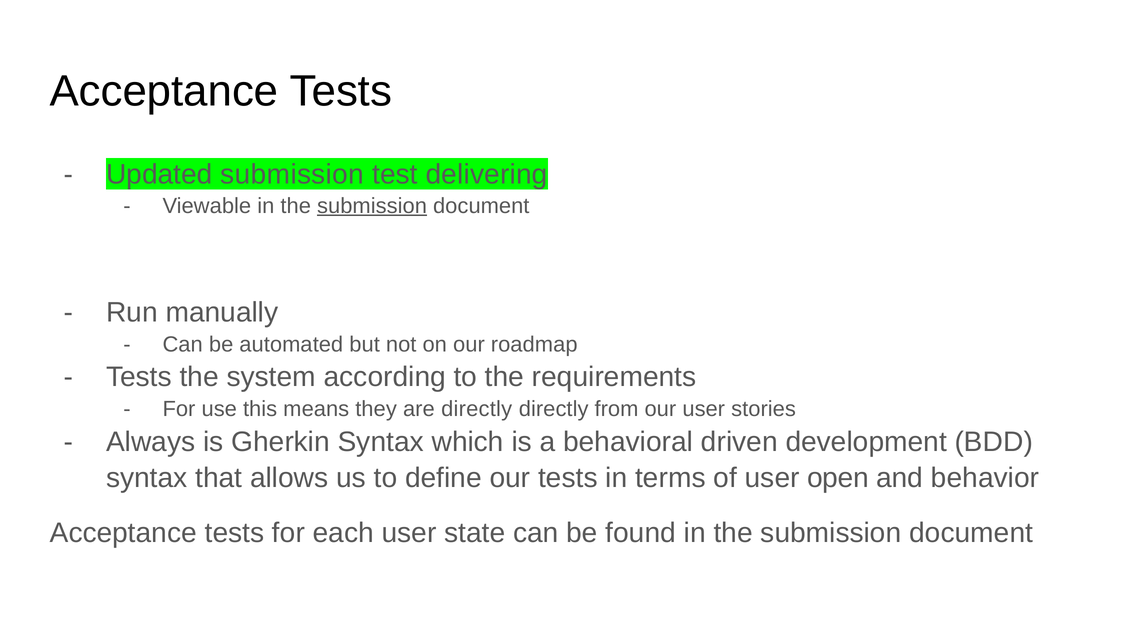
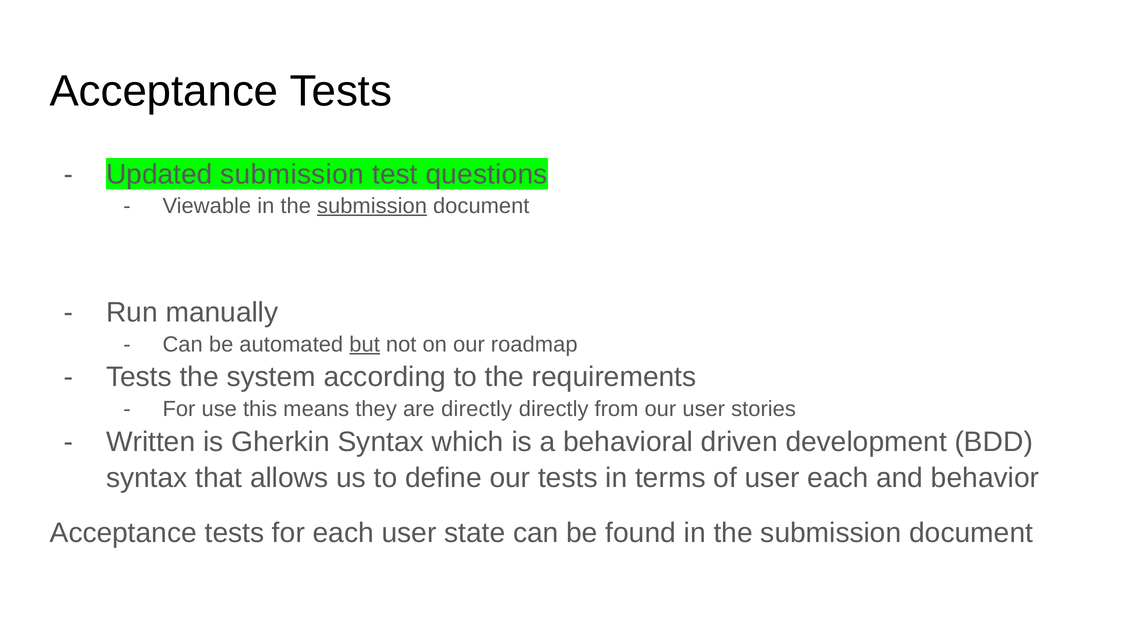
delivering: delivering -> questions
but underline: none -> present
Always: Always -> Written
user open: open -> each
